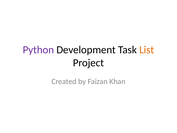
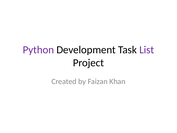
List colour: orange -> purple
